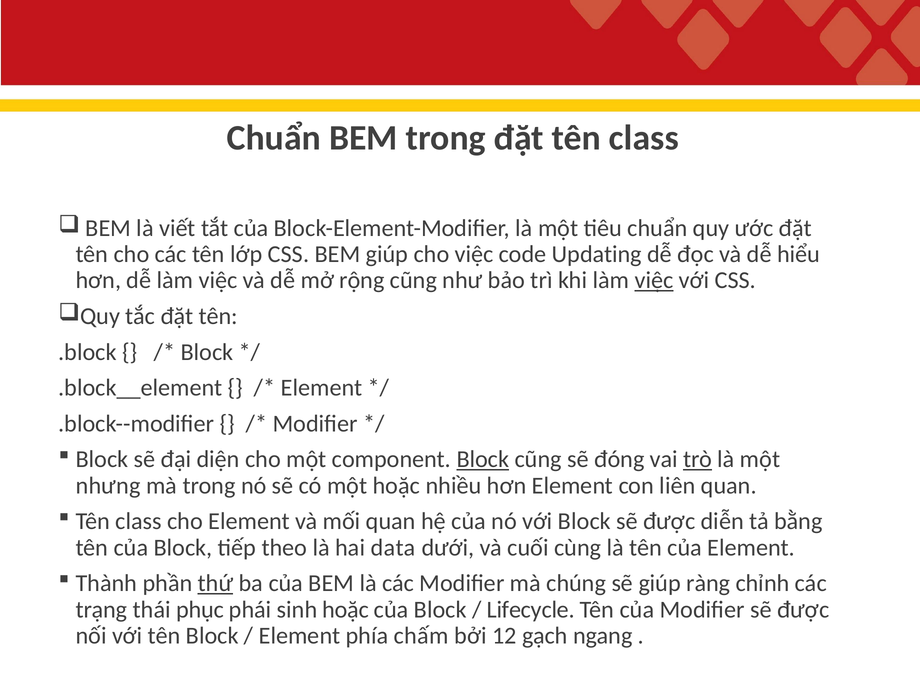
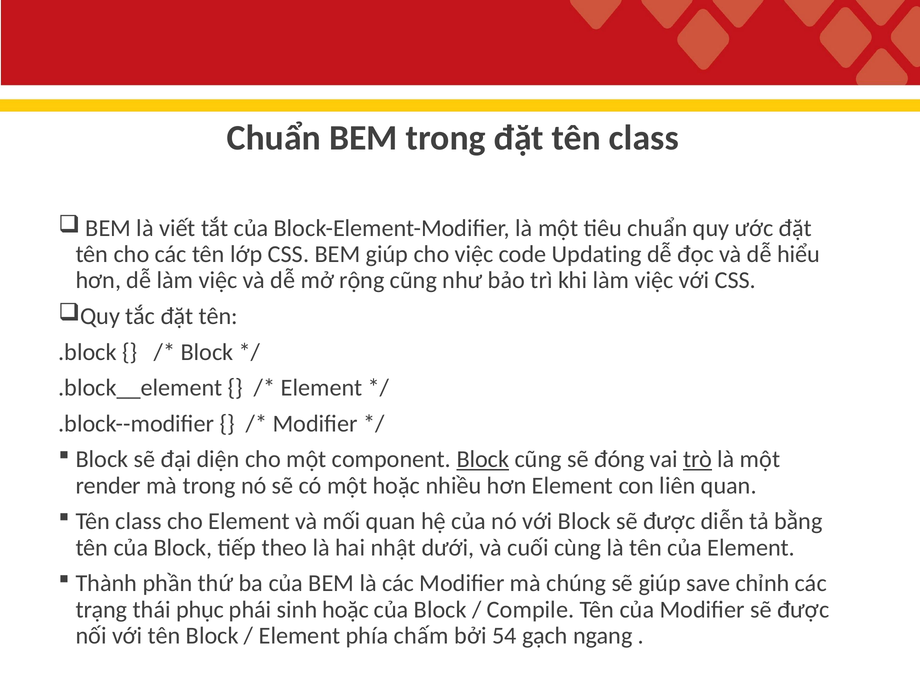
việc at (654, 280) underline: present -> none
nhưng: nhưng -> render
data: data -> nhật
thứ underline: present -> none
ràng: ràng -> save
Lifecycle: Lifecycle -> Compile
12: 12 -> 54
